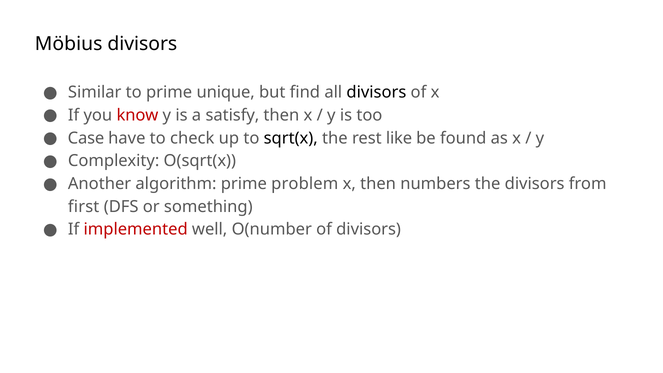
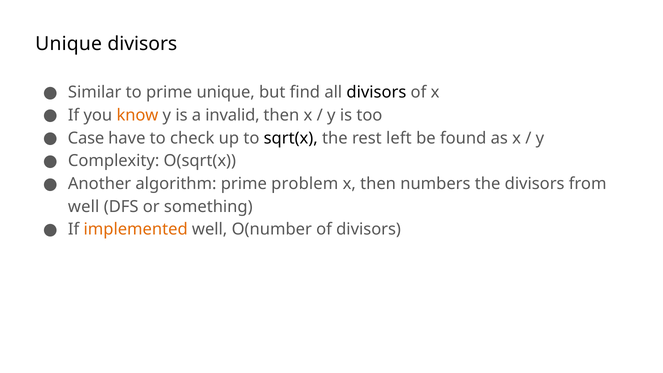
Möbius at (69, 44): Möbius -> Unique
know colour: red -> orange
satisfy: satisfy -> invalid
like: like -> left
first at (84, 207): first -> well
implemented colour: red -> orange
